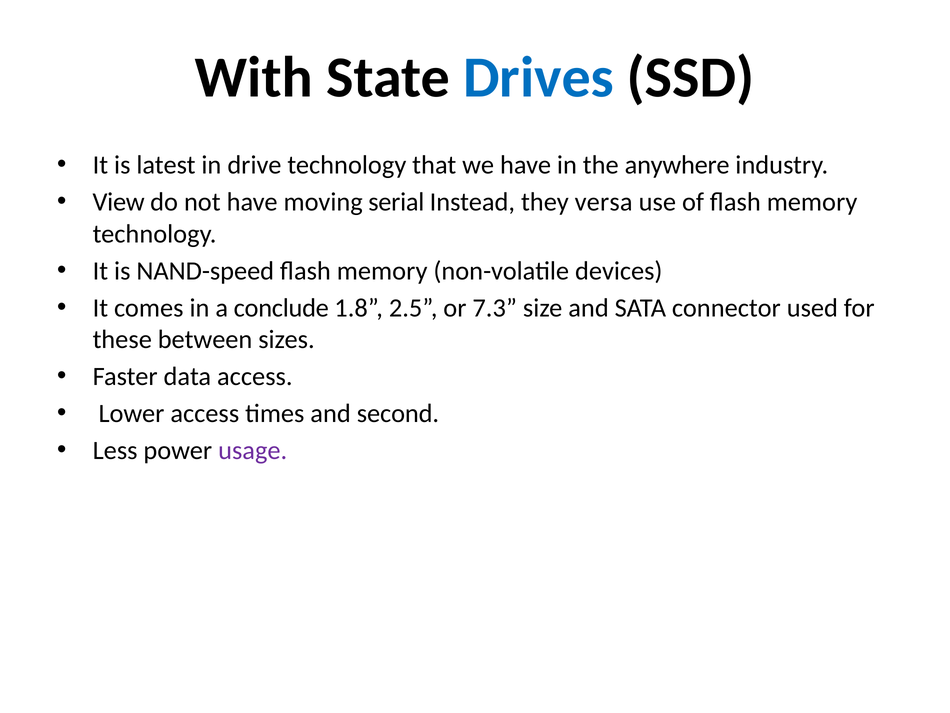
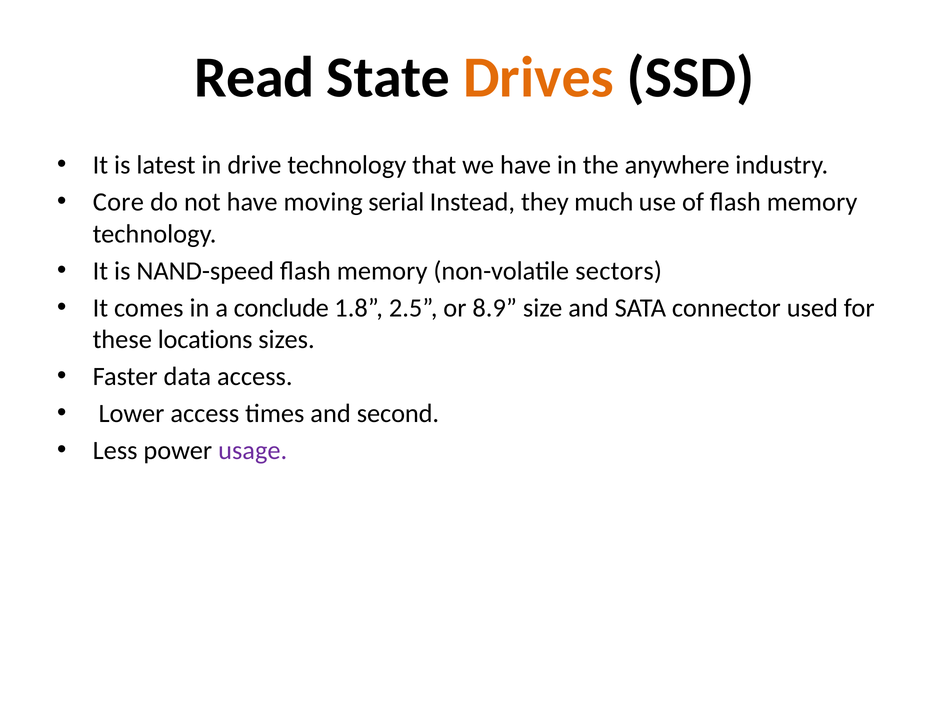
With: With -> Read
Drives colour: blue -> orange
View: View -> Core
versa: versa -> much
devices: devices -> sectors
7.3: 7.3 -> 8.9
between: between -> locations
